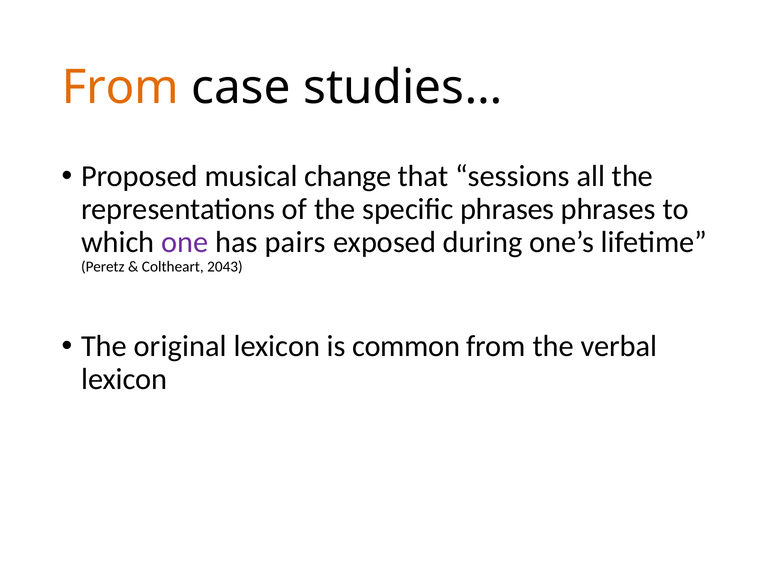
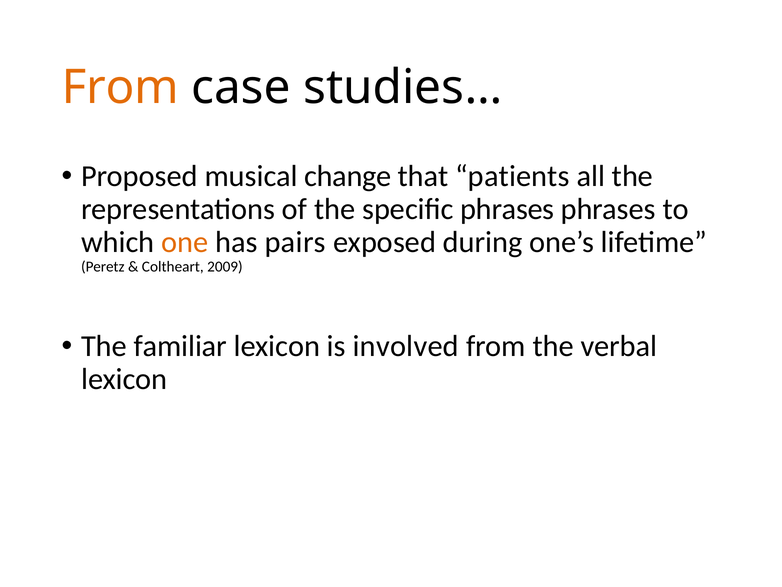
sessions: sessions -> patients
one colour: purple -> orange
2043: 2043 -> 2009
original: original -> familiar
common: common -> involved
